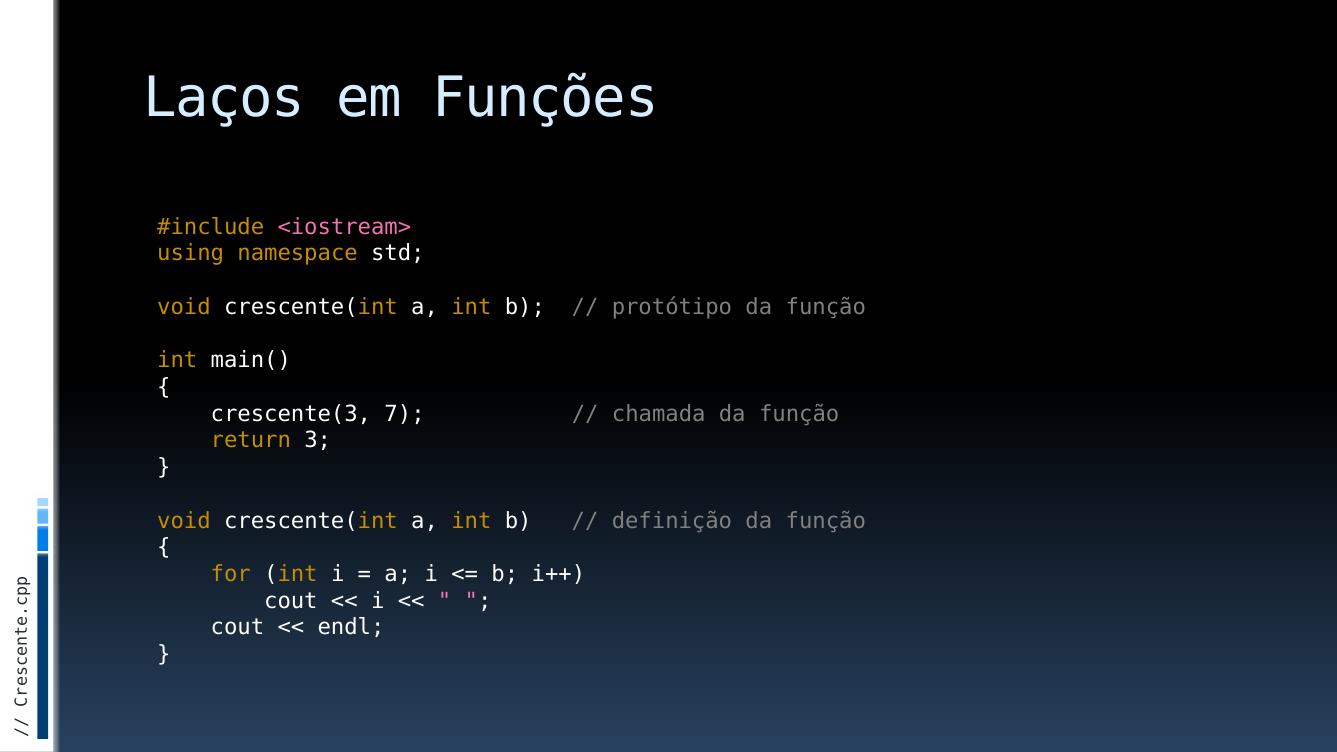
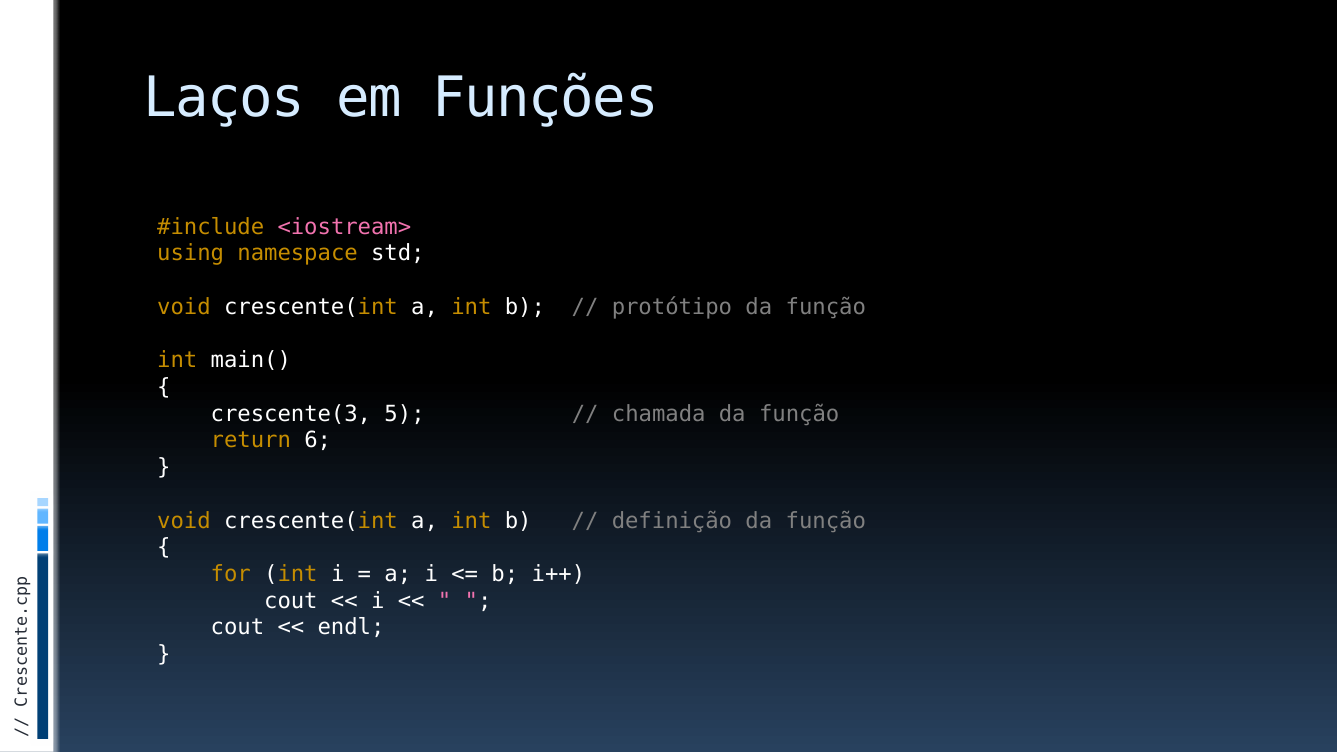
7: 7 -> 5
3: 3 -> 6
